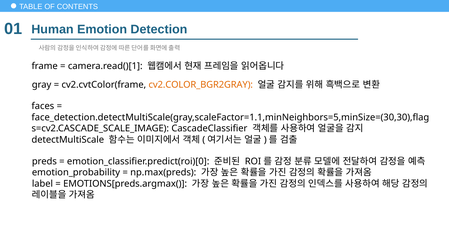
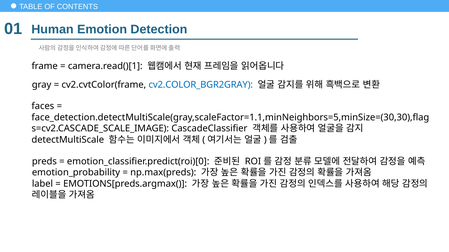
cv2.COLOR_BGR2GRAY colour: orange -> blue
